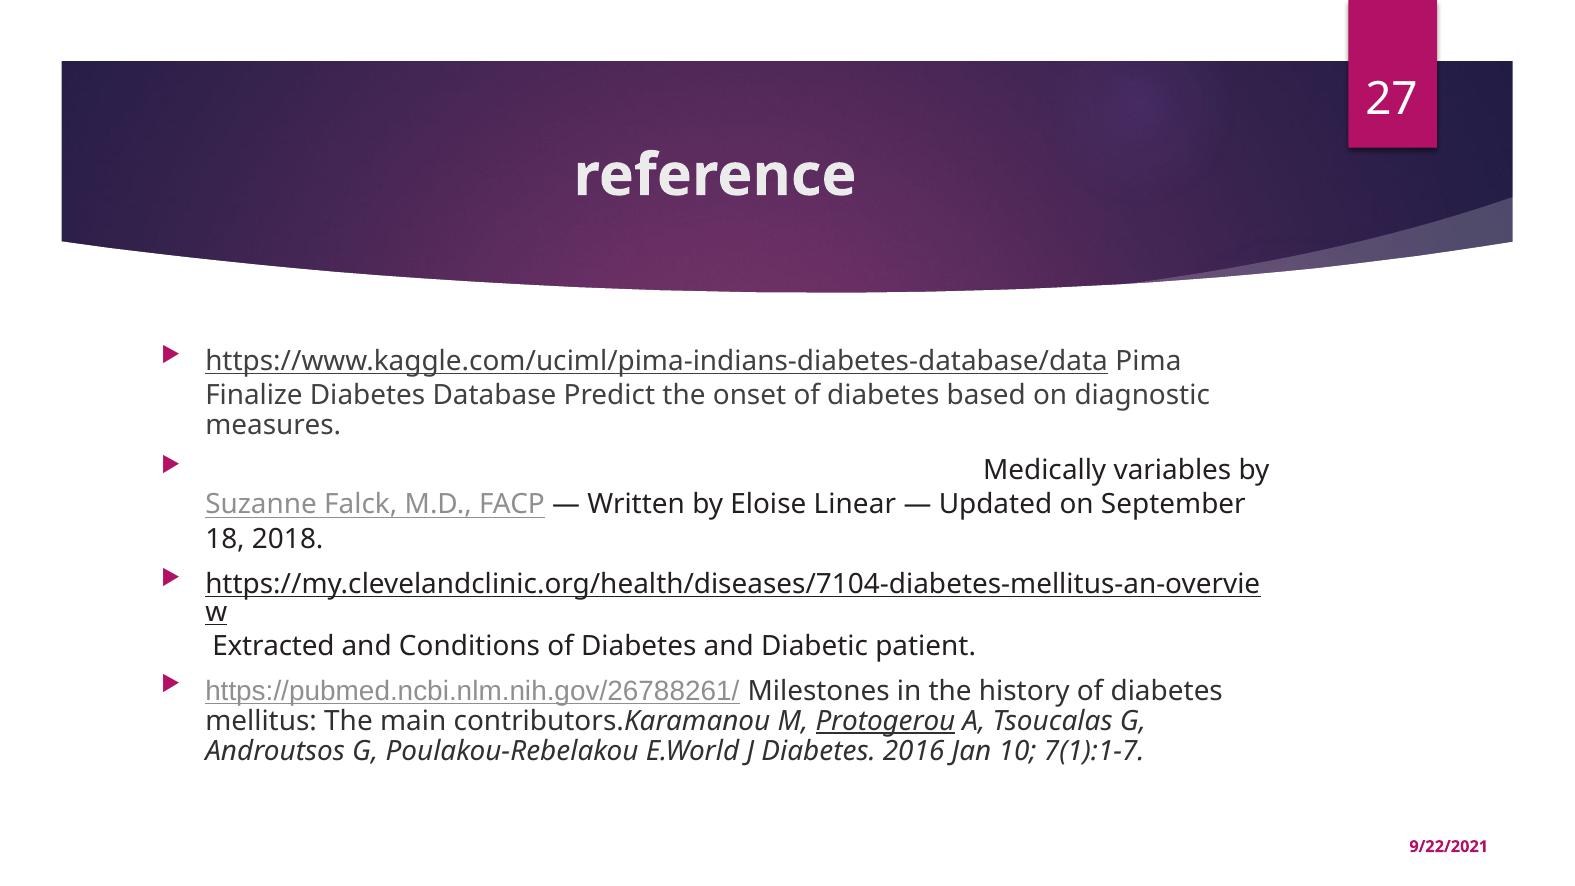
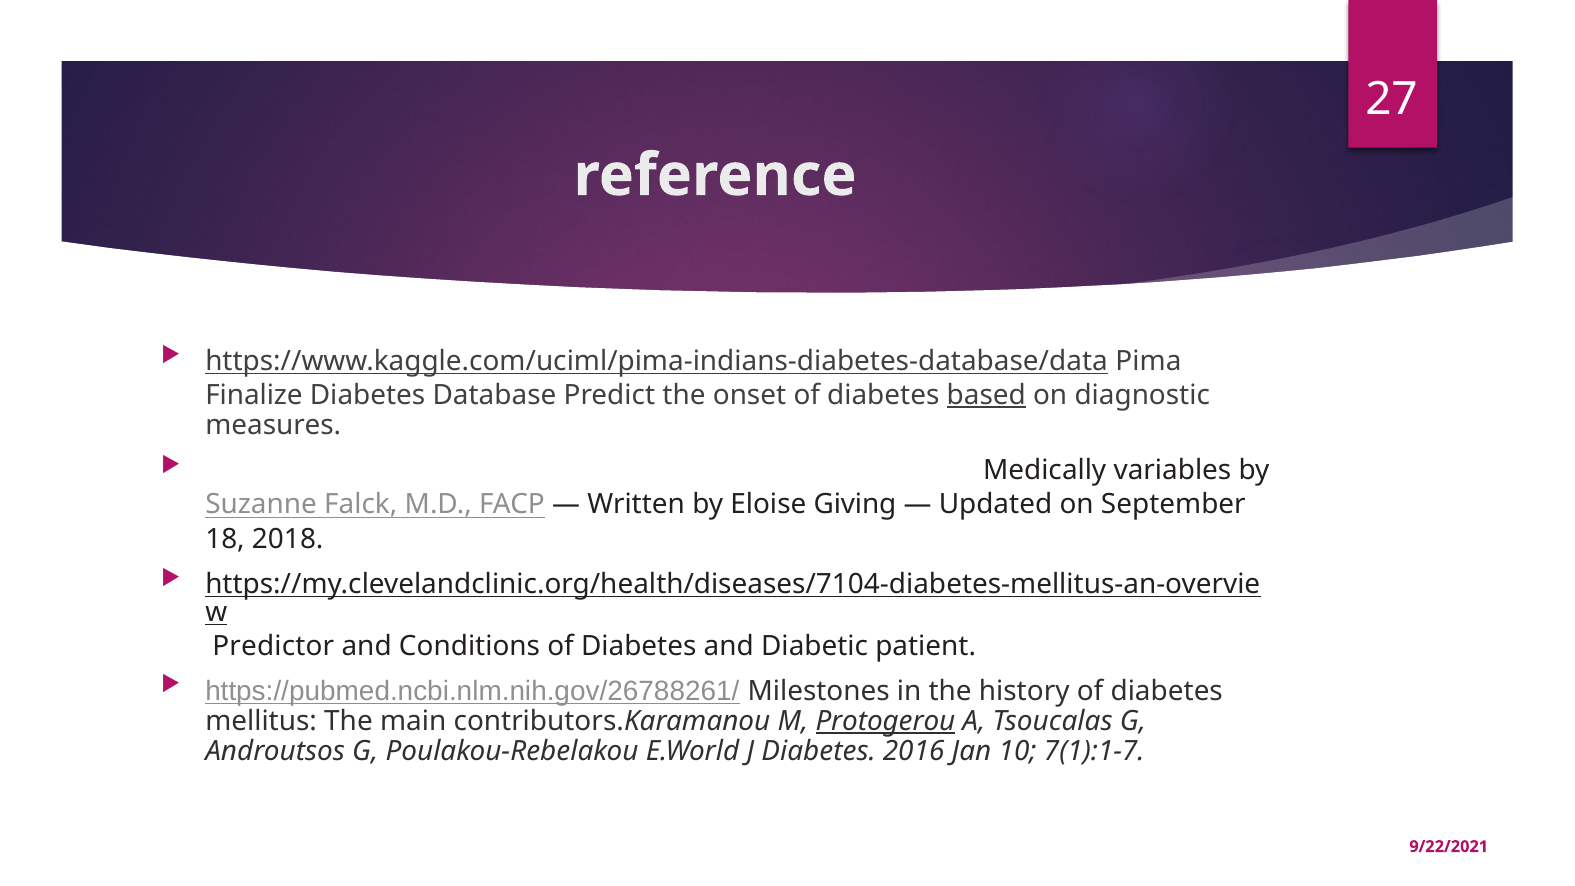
based underline: none -> present
Linear: Linear -> Giving
Extracted: Extracted -> Predictor
